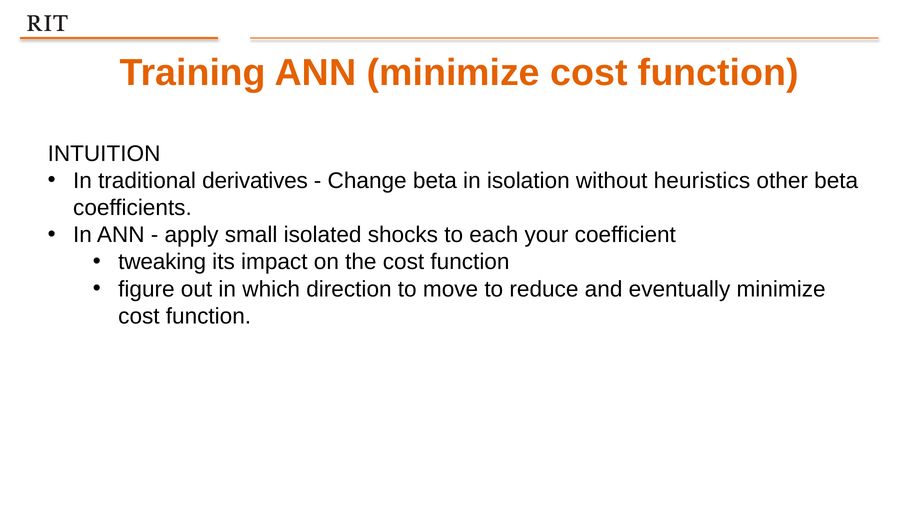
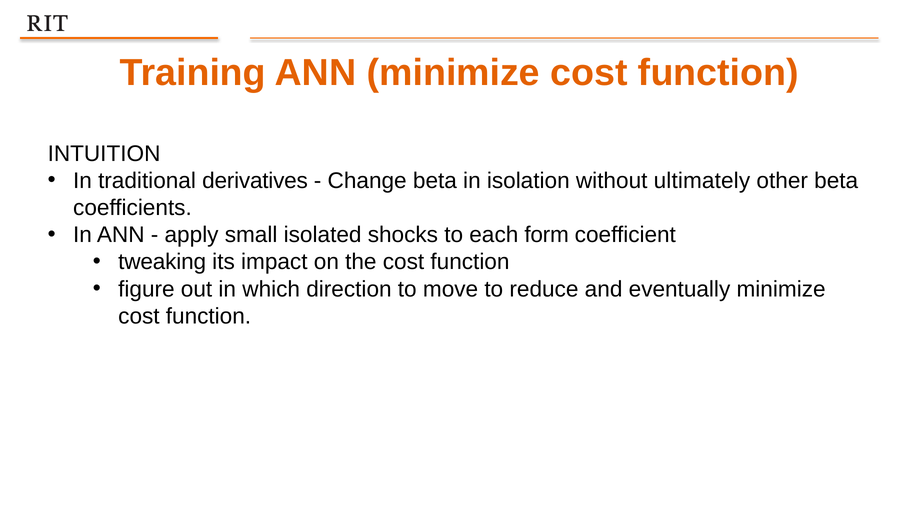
heuristics: heuristics -> ultimately
your: your -> form
